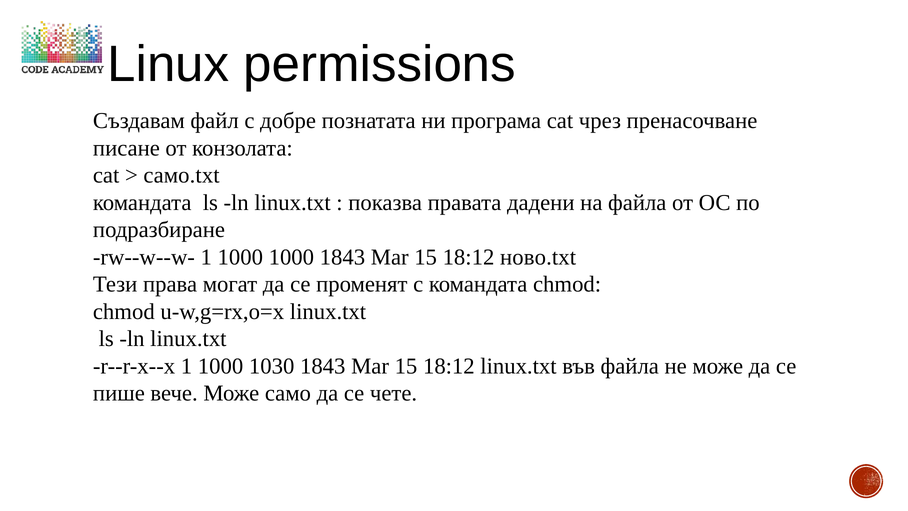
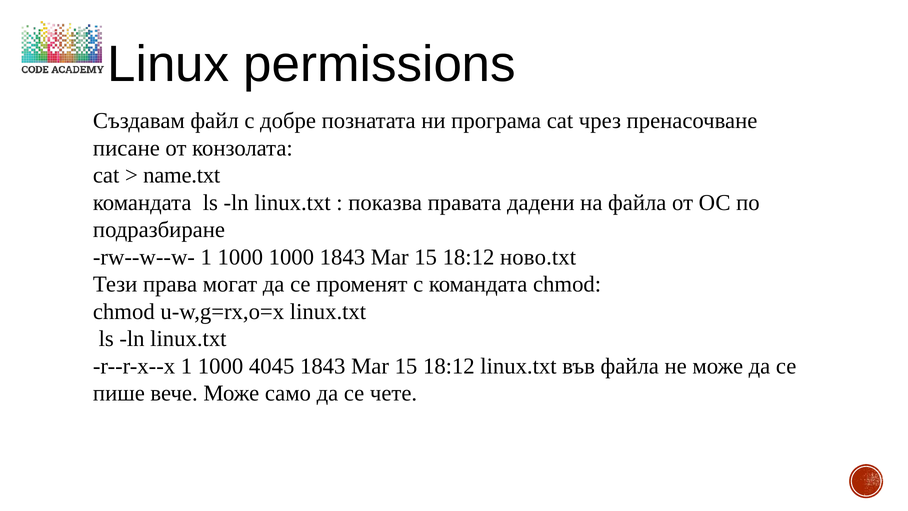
само.txt: само.txt -> name.txt
1030: 1030 -> 4045
